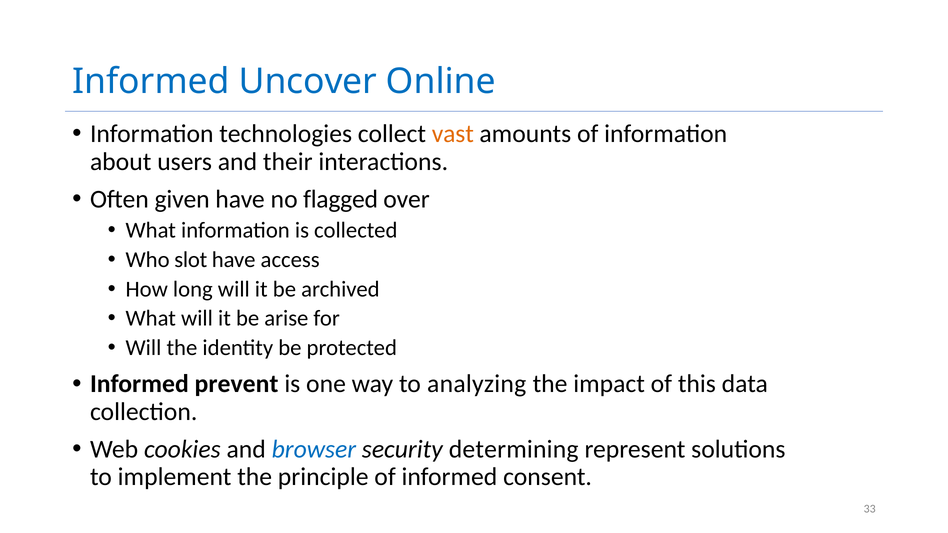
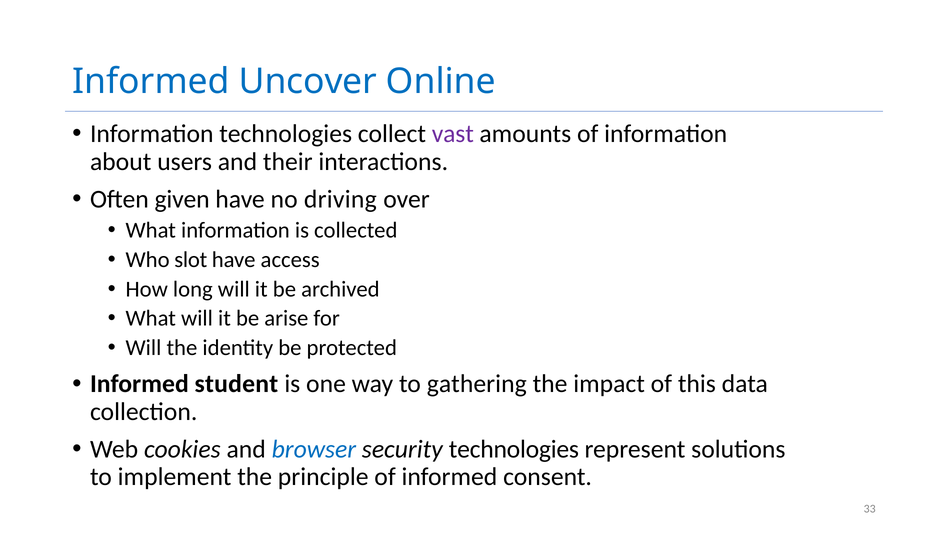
vast colour: orange -> purple
flagged: flagged -> driving
prevent: prevent -> student
analyzing: analyzing -> gathering
security determining: determining -> technologies
